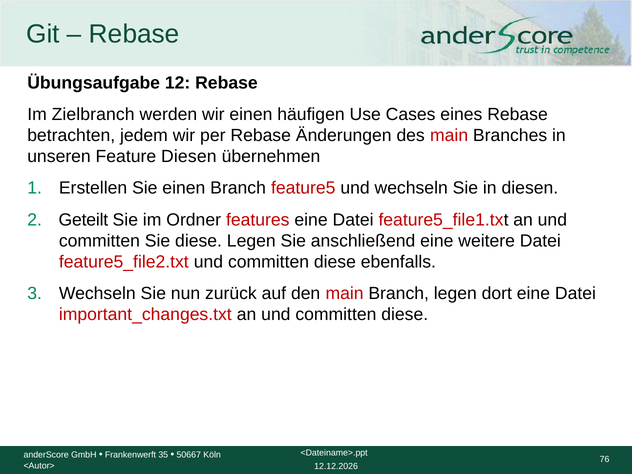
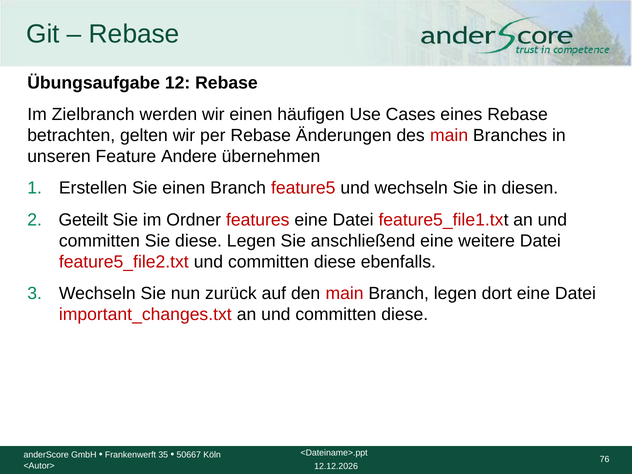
jedem: jedem -> gelten
Feature Diesen: Diesen -> Andere
